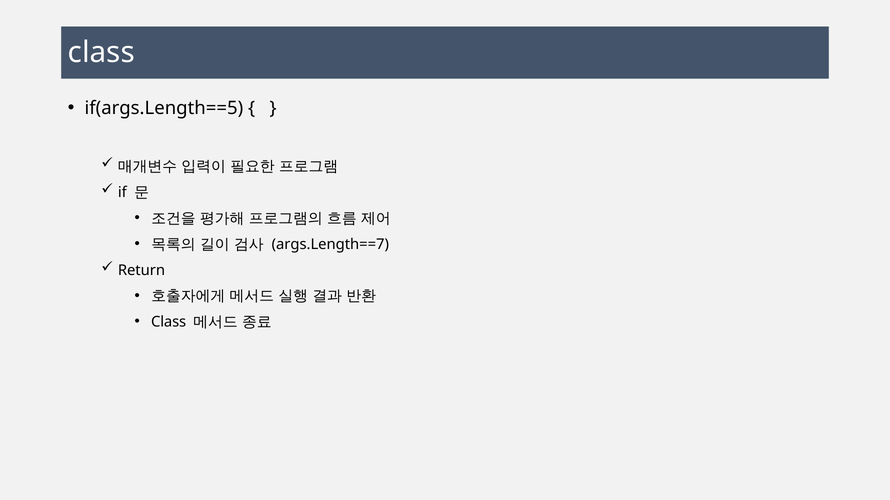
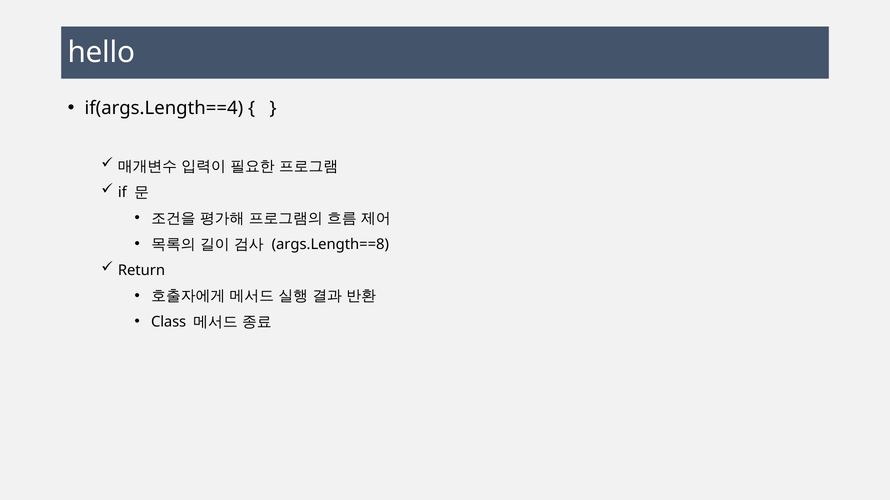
class at (101, 53): class -> hello
if(args.Length==5: if(args.Length==5 -> if(args.Length==4
args.Length==7: args.Length==7 -> args.Length==8
